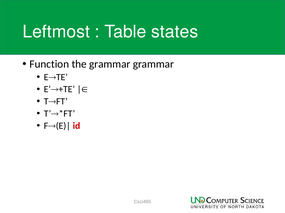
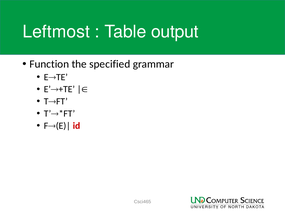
states: states -> output
the grammar: grammar -> specified
